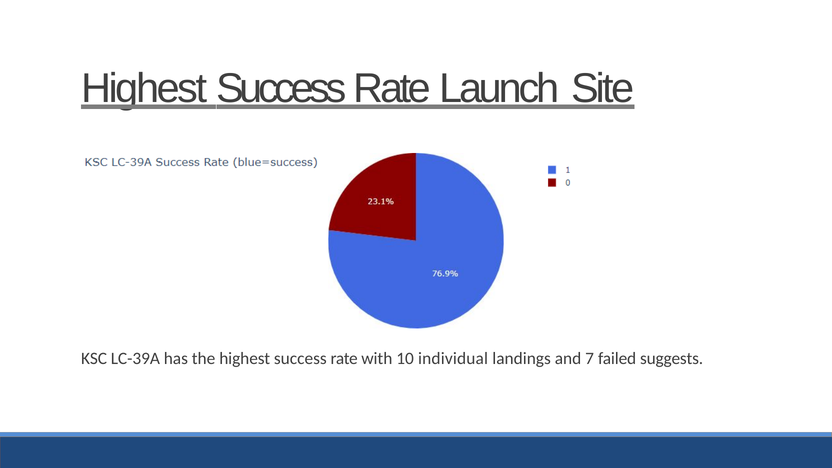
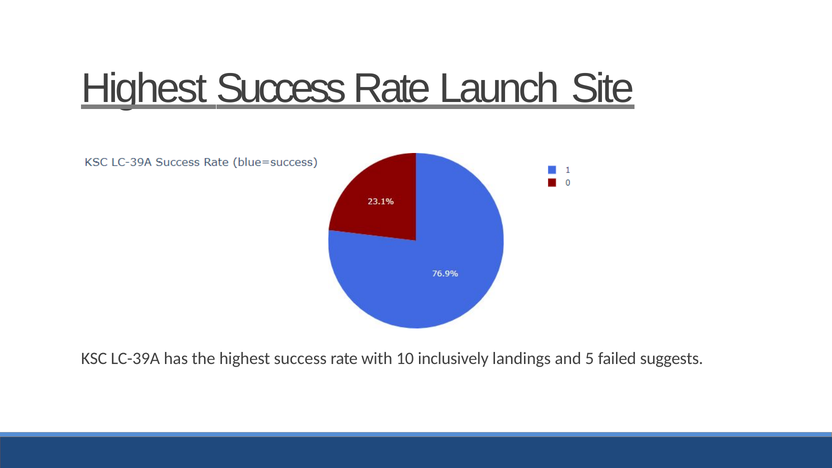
individual: individual -> inclusively
7: 7 -> 5
